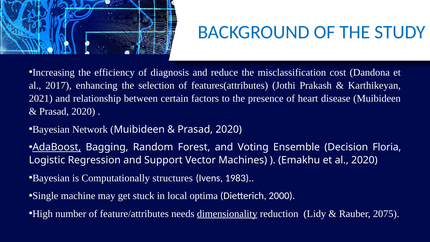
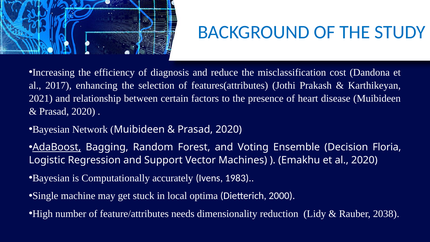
structures: structures -> accurately
dimensionality underline: present -> none
2075: 2075 -> 2038
